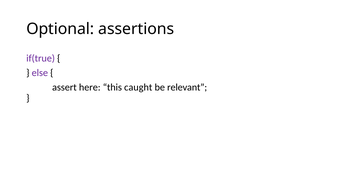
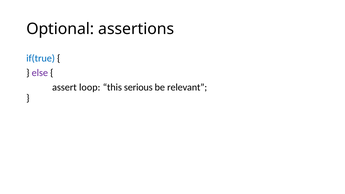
if(true colour: purple -> blue
here: here -> loop
caught: caught -> serious
